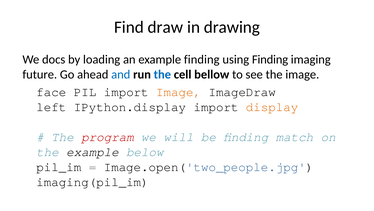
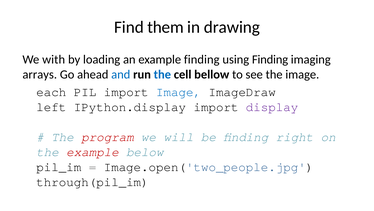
draw: draw -> them
docs: docs -> with
future: future -> arrays
face: face -> each
Image at (179, 92) colour: orange -> blue
display colour: orange -> purple
match: match -> right
example at (93, 152) colour: black -> red
imaging(pil_im: imaging(pil_im -> through(pil_im
